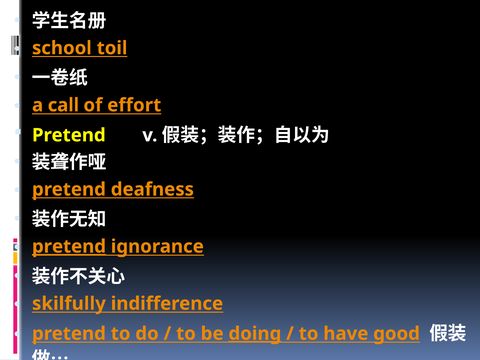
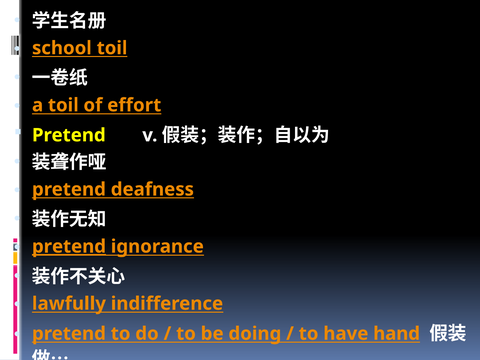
a call: call -> toil
skilfully: skilfully -> lawfully
doing underline: present -> none
good: good -> hand
